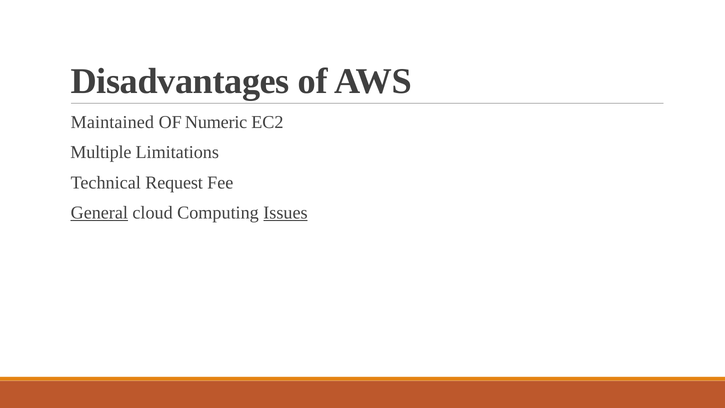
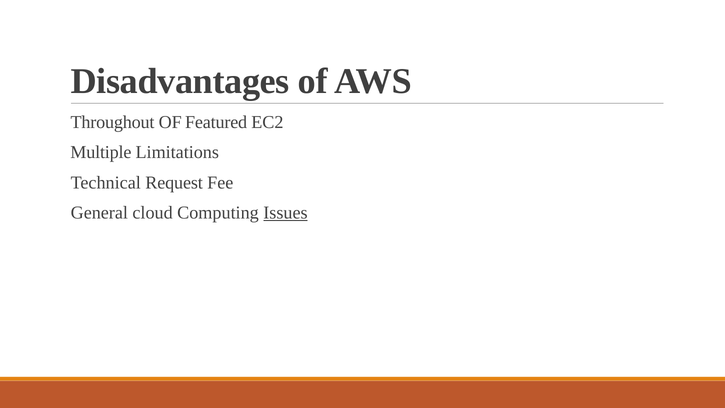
Maintained: Maintained -> Throughout
Numeric: Numeric -> Featured
General underline: present -> none
